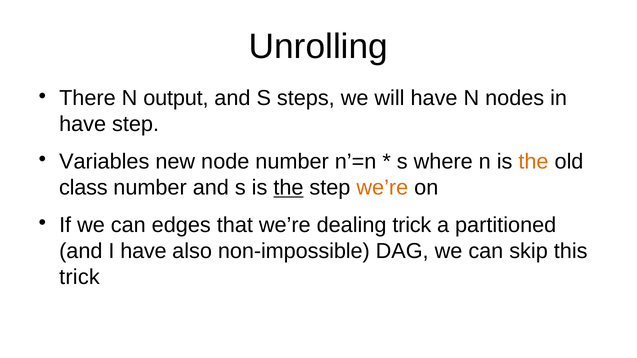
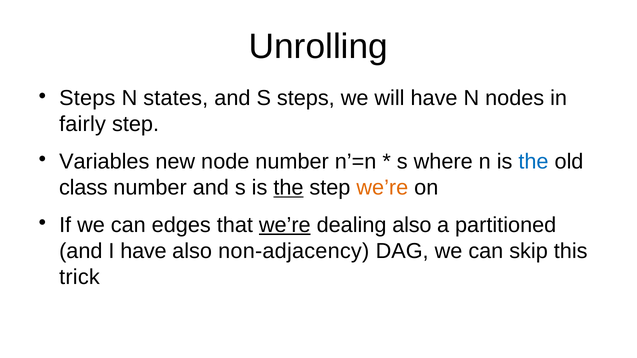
There at (87, 98): There -> Steps
output: output -> states
have at (83, 124): have -> fairly
the at (533, 162) colour: orange -> blue
we’re at (285, 225) underline: none -> present
dealing trick: trick -> also
non-impossible: non-impossible -> non-adjacency
